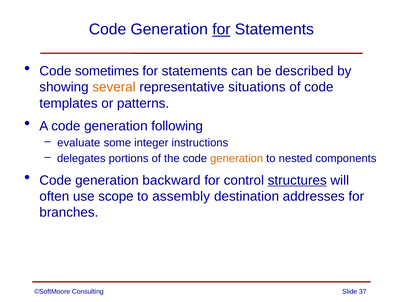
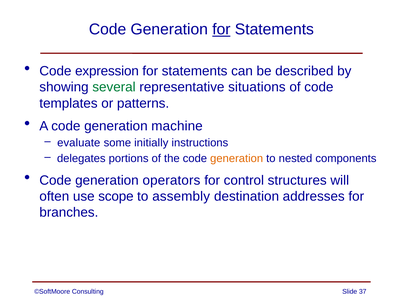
sometimes: sometimes -> expression
several colour: orange -> green
following: following -> machine
integer: integer -> initially
backward: backward -> operators
structures underline: present -> none
